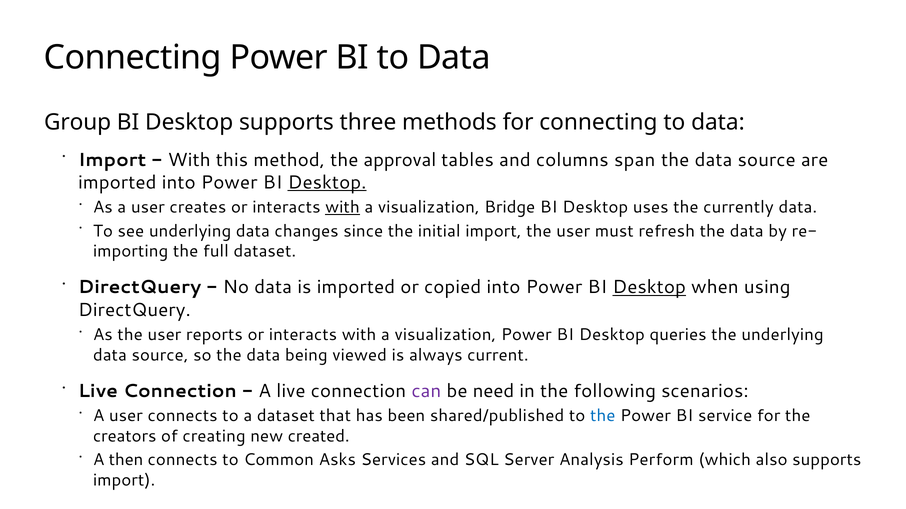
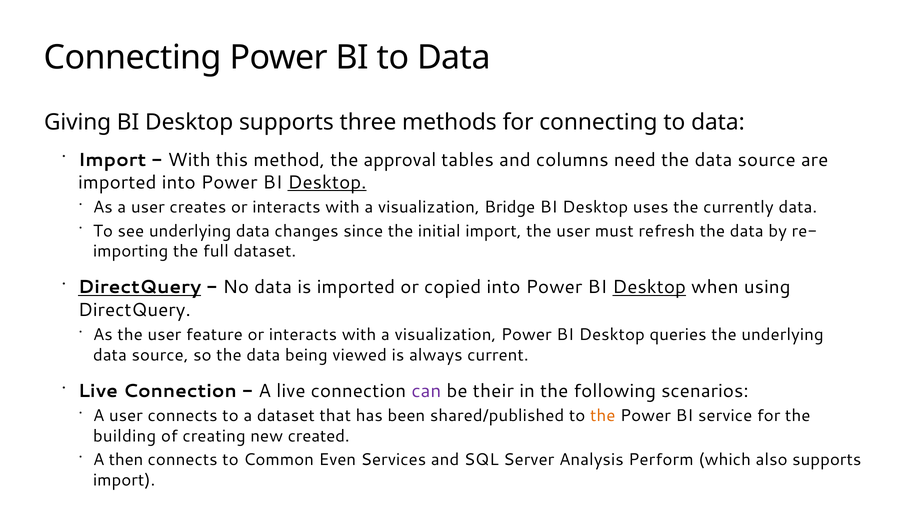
Group: Group -> Giving
span: span -> need
with at (342, 207) underline: present -> none
DirectQuery at (140, 288) underline: none -> present
reports: reports -> feature
need: need -> their
the at (603, 416) colour: blue -> orange
creators: creators -> building
Asks: Asks -> Even
